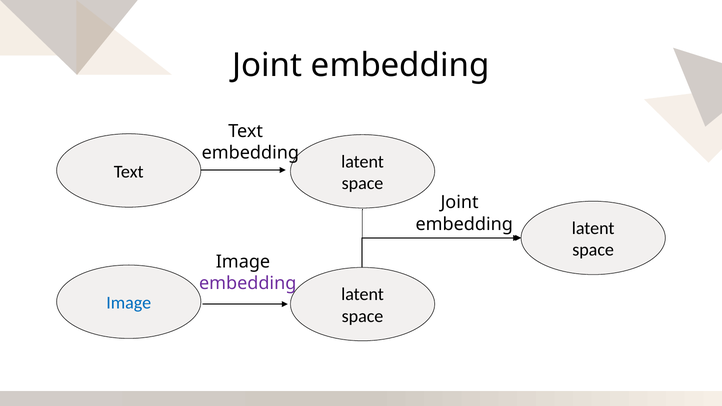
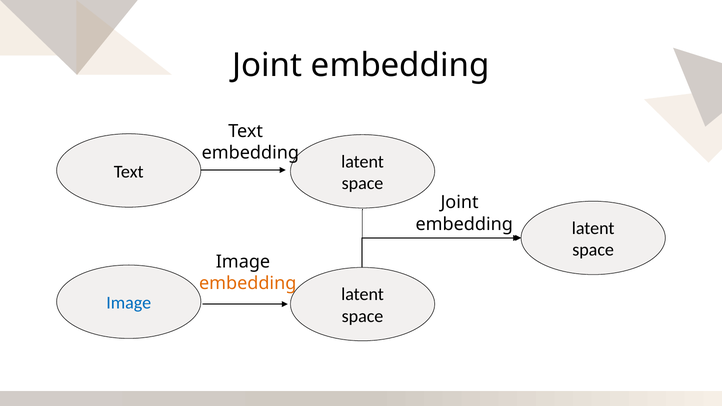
embedding at (248, 284) colour: purple -> orange
